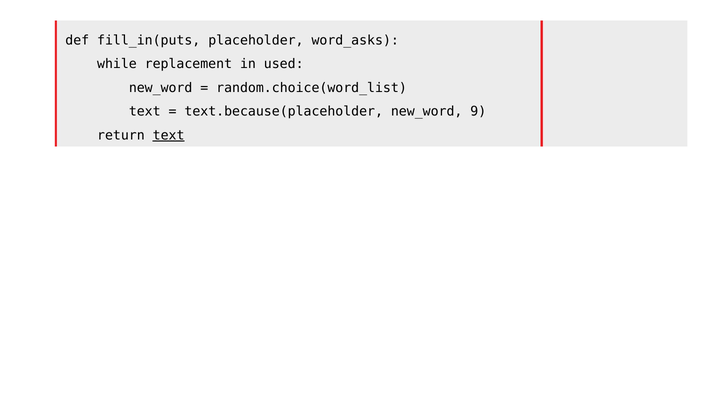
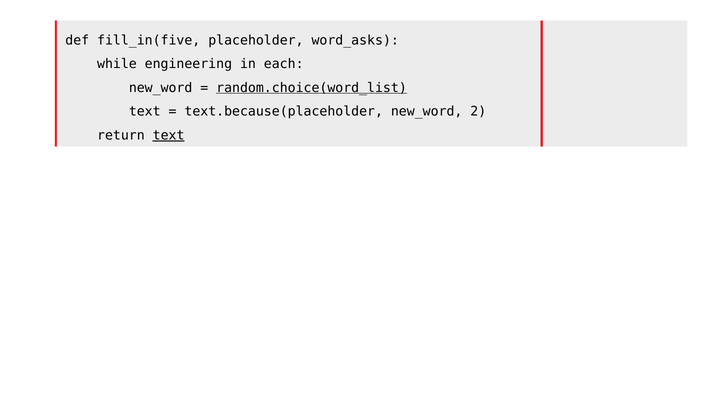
fill_in(puts: fill_in(puts -> fill_in(five
replacement: replacement -> engineering
used: used -> each
random.choice(word_list underline: none -> present
9: 9 -> 2
